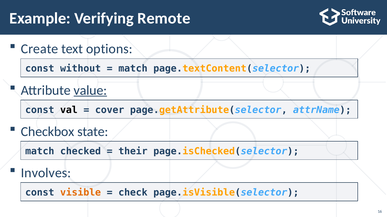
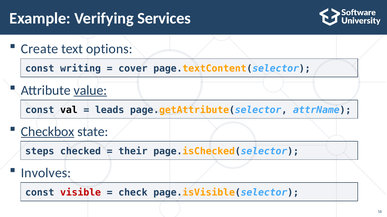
Remote: Remote -> Services
without: without -> writing
match at (133, 69): match -> cover
cover: cover -> leads
Checkbox underline: none -> present
match at (40, 152): match -> steps
visible colour: orange -> red
